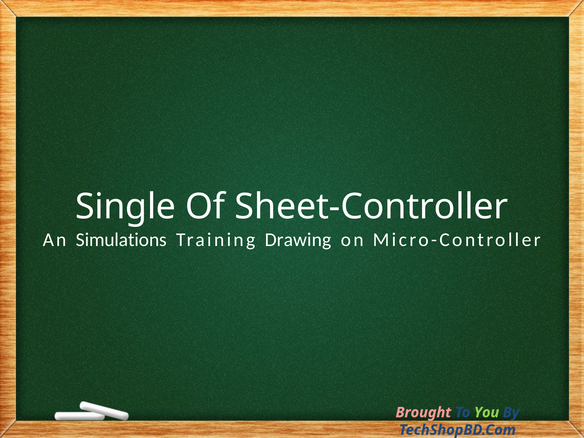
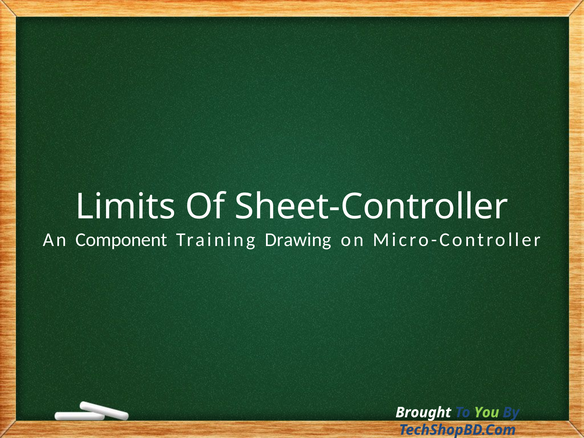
Single: Single -> Limits
Simulations: Simulations -> Component
Brought colour: pink -> white
